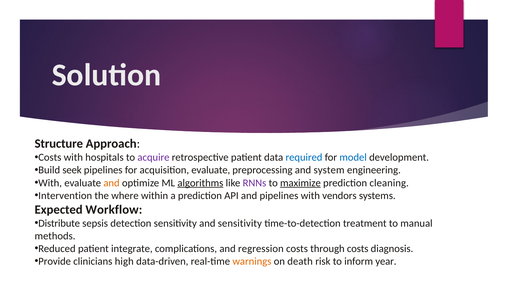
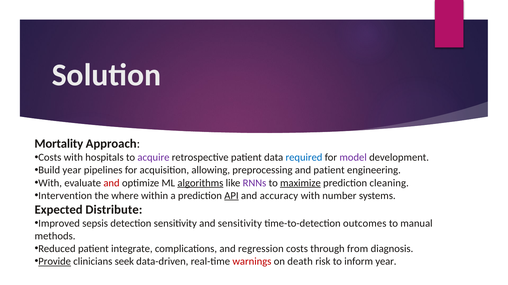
Structure: Structure -> Mortality
model colour: blue -> purple
Build seek: seek -> year
acquisition evaluate: evaluate -> allowing
and system: system -> patient
and at (112, 183) colour: orange -> red
API underline: none -> present
and pipelines: pipelines -> accuracy
vendors: vendors -> number
Workflow: Workflow -> Distribute
Distribute: Distribute -> Improved
treatment: treatment -> outcomes
through costs: costs -> from
Provide underline: none -> present
high: high -> seek
warnings colour: orange -> red
